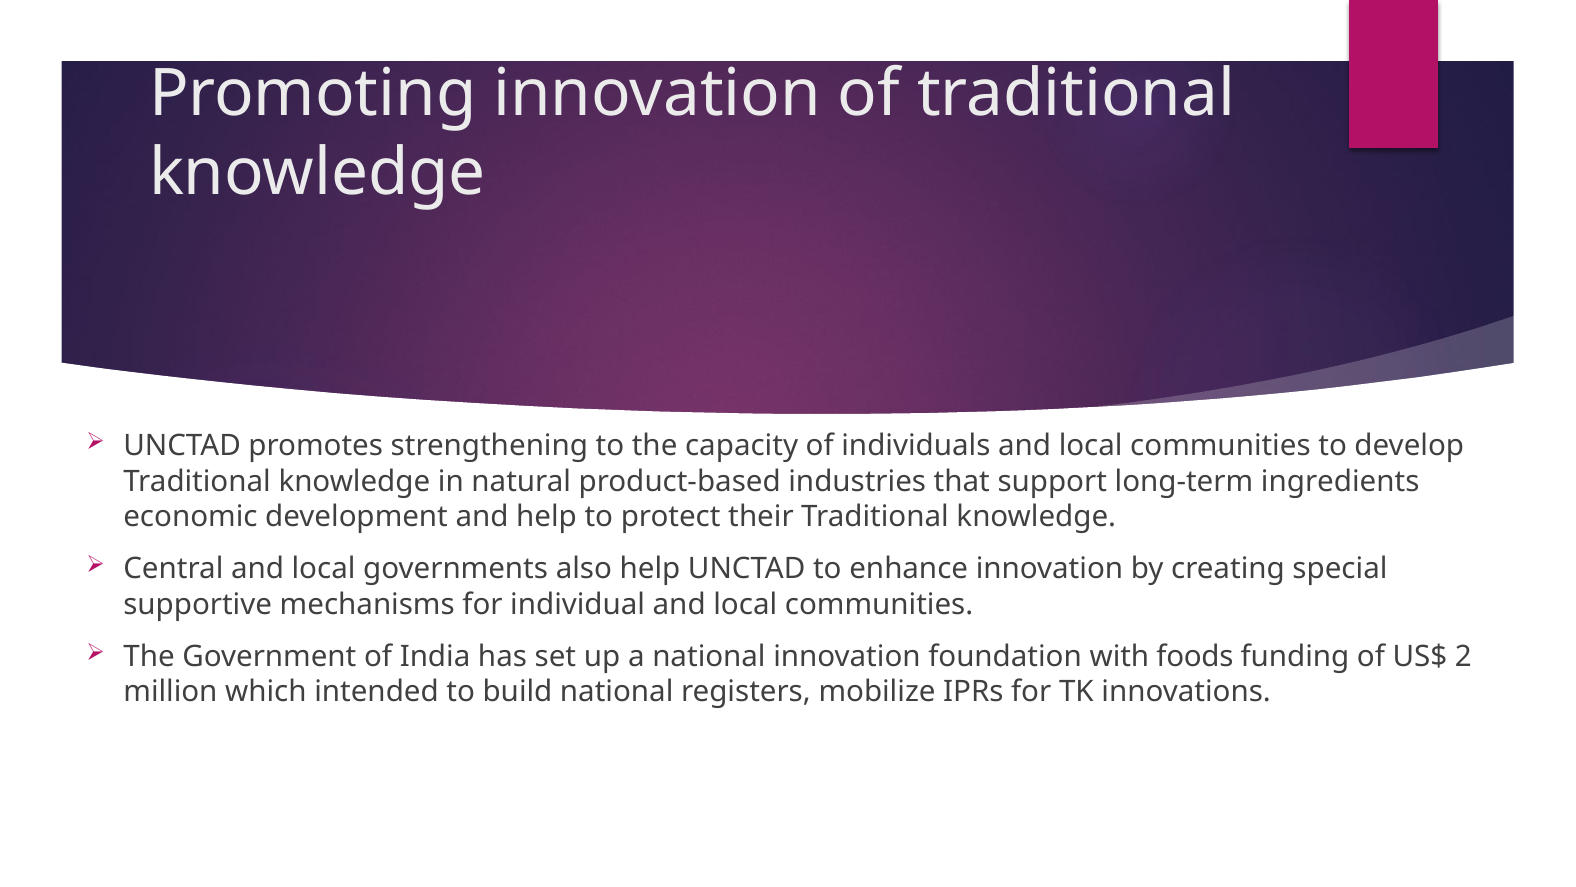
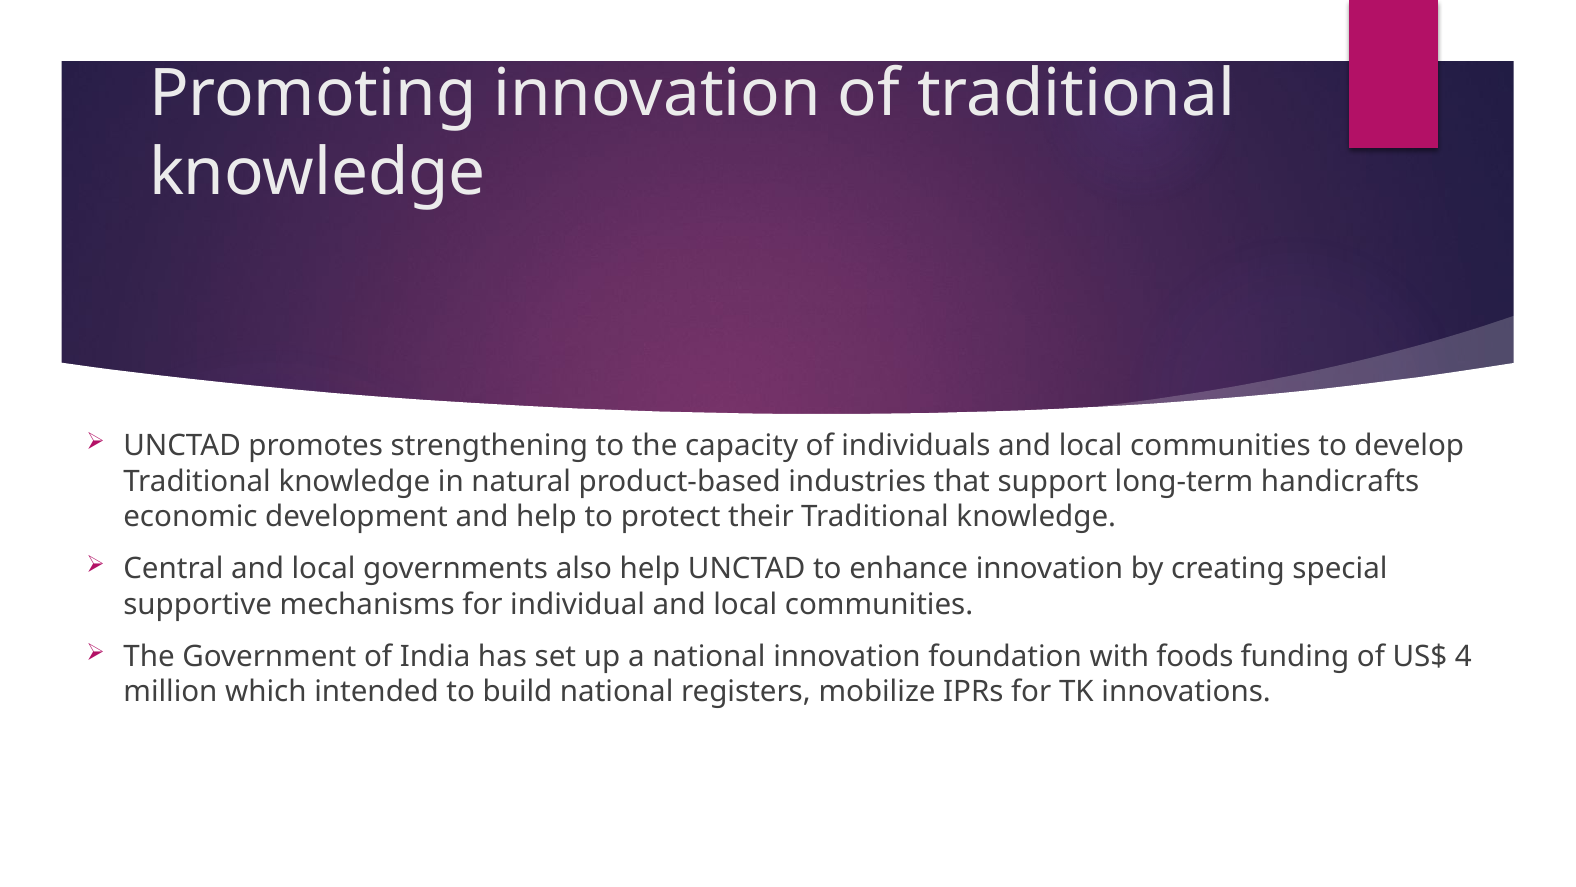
ingredients: ingredients -> handicrafts
2: 2 -> 4
